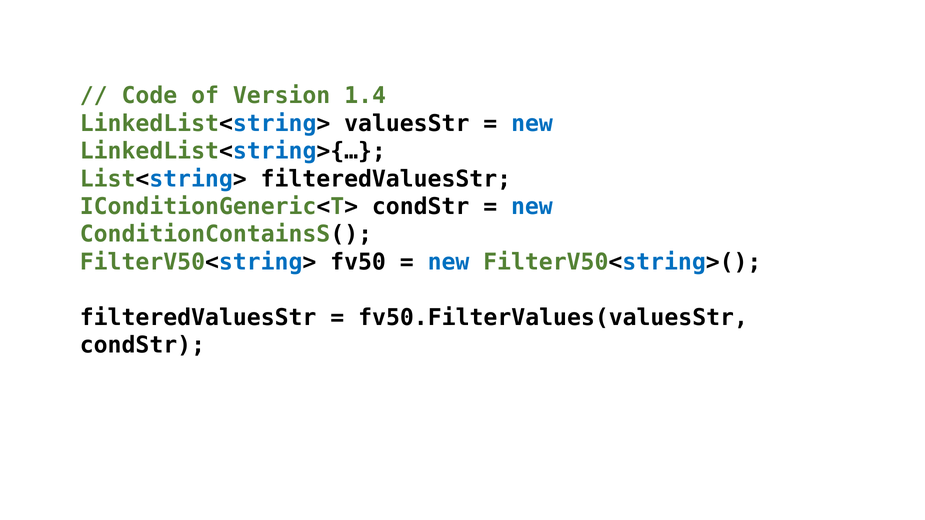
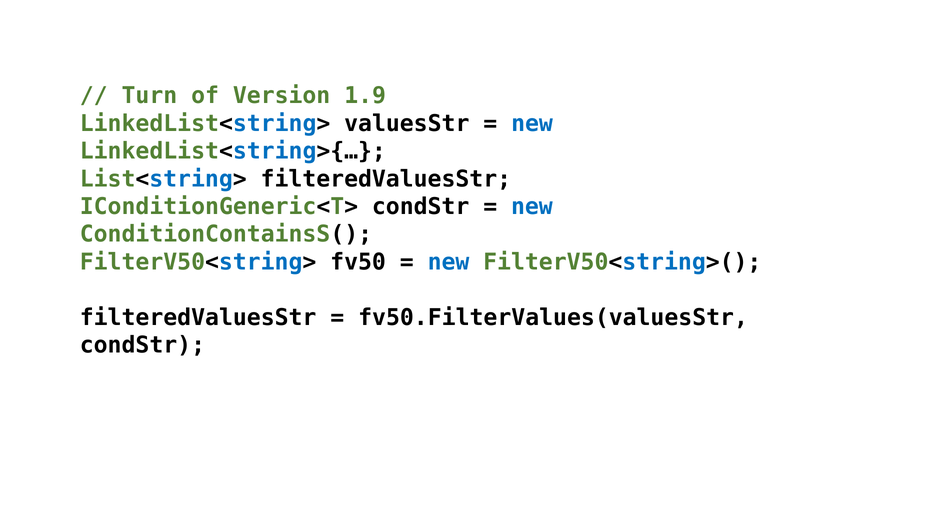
Code: Code -> Turn
1.4: 1.4 -> 1.9
